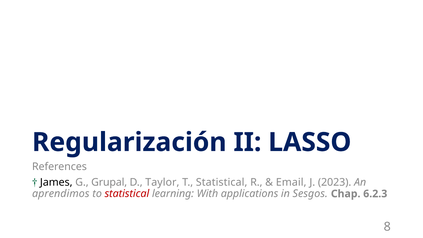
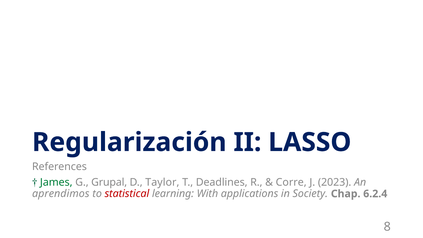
James colour: black -> green
T Statistical: Statistical -> Deadlines
Email: Email -> Corre
Sesgos: Sesgos -> Society
6.2.3: 6.2.3 -> 6.2.4
